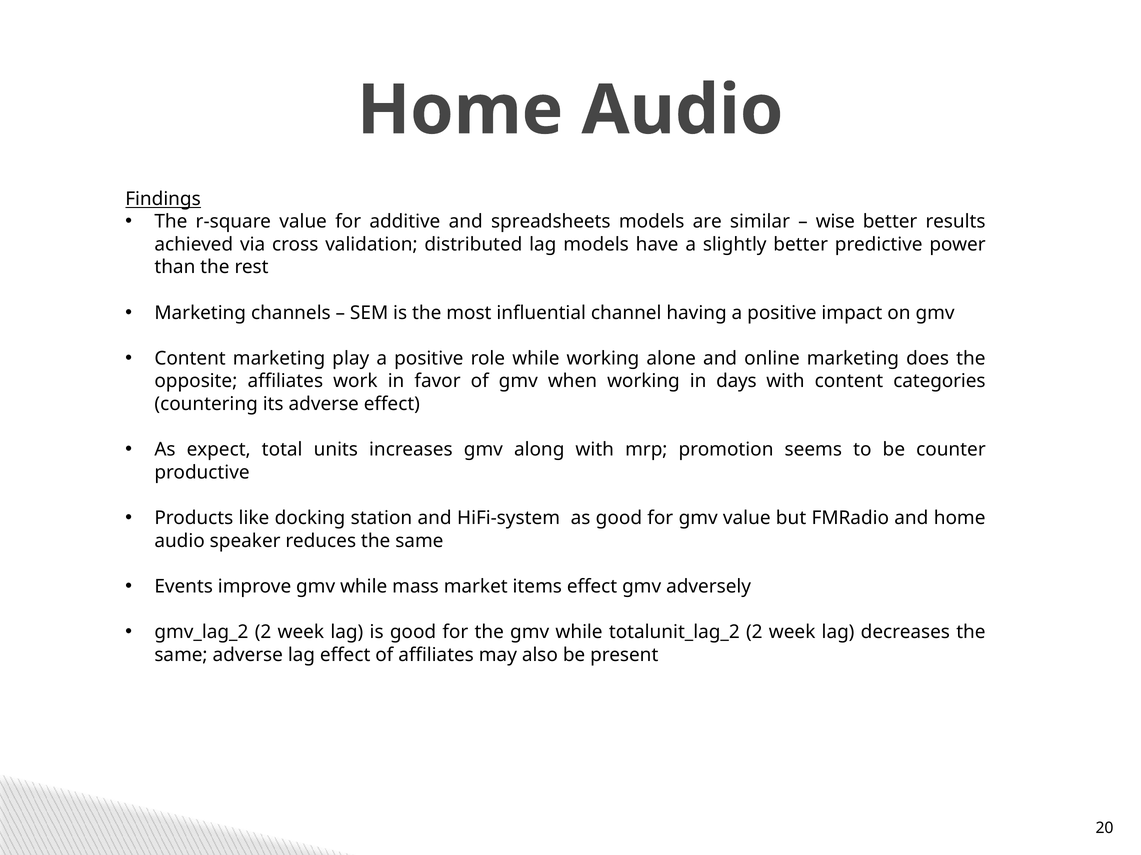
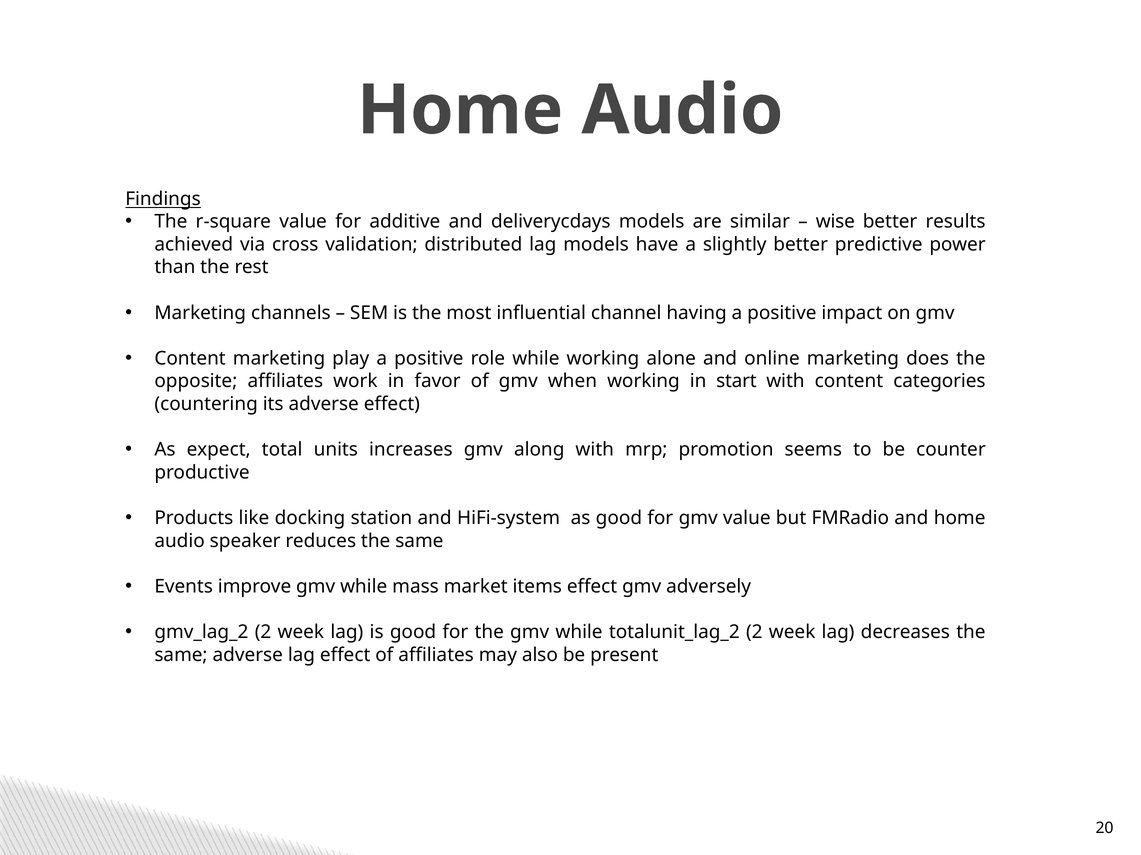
spreadsheets: spreadsheets -> deliverycdays
days: days -> start
